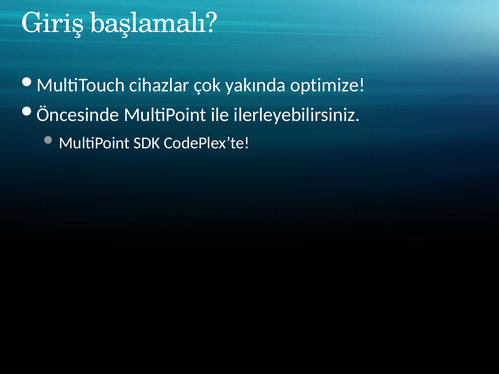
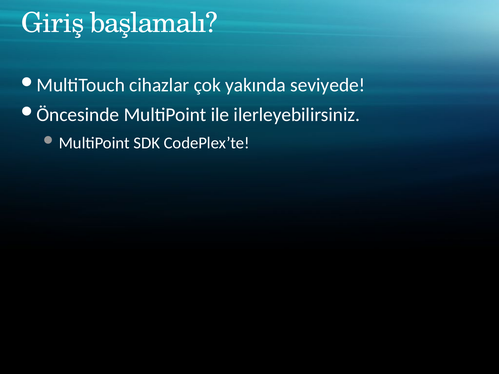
optimize: optimize -> seviyede
